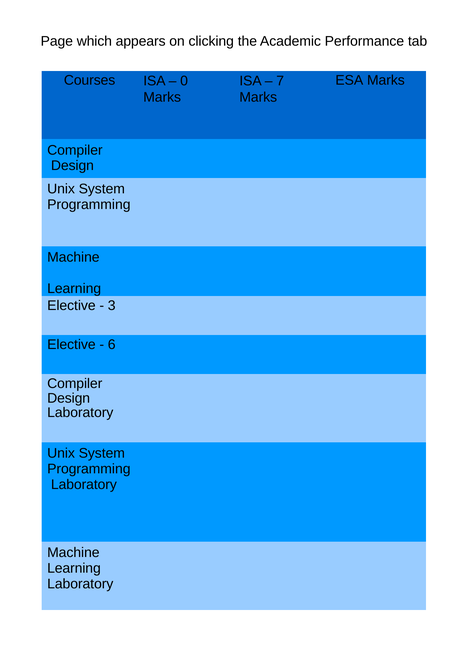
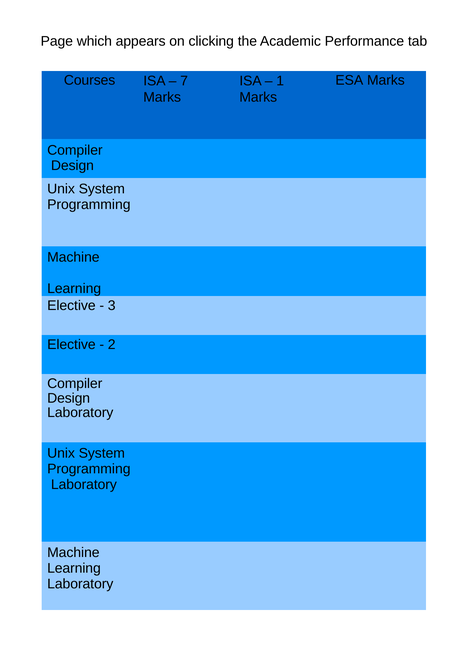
0: 0 -> 7
7: 7 -> 1
6: 6 -> 2
